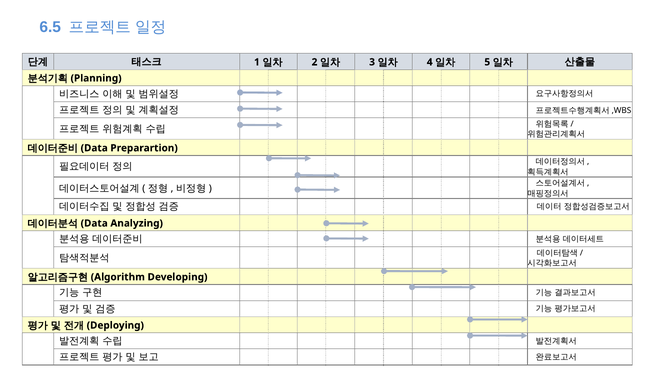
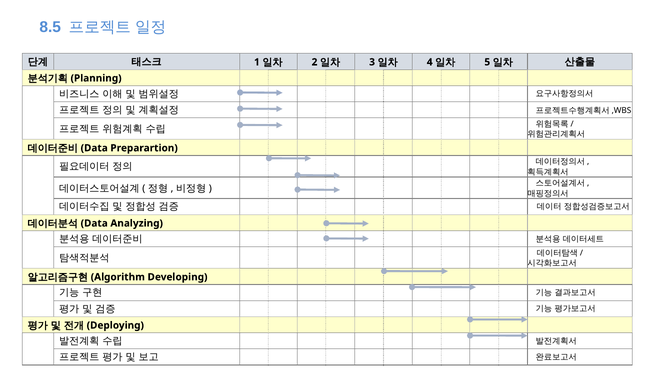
6.5: 6.5 -> 8.5
